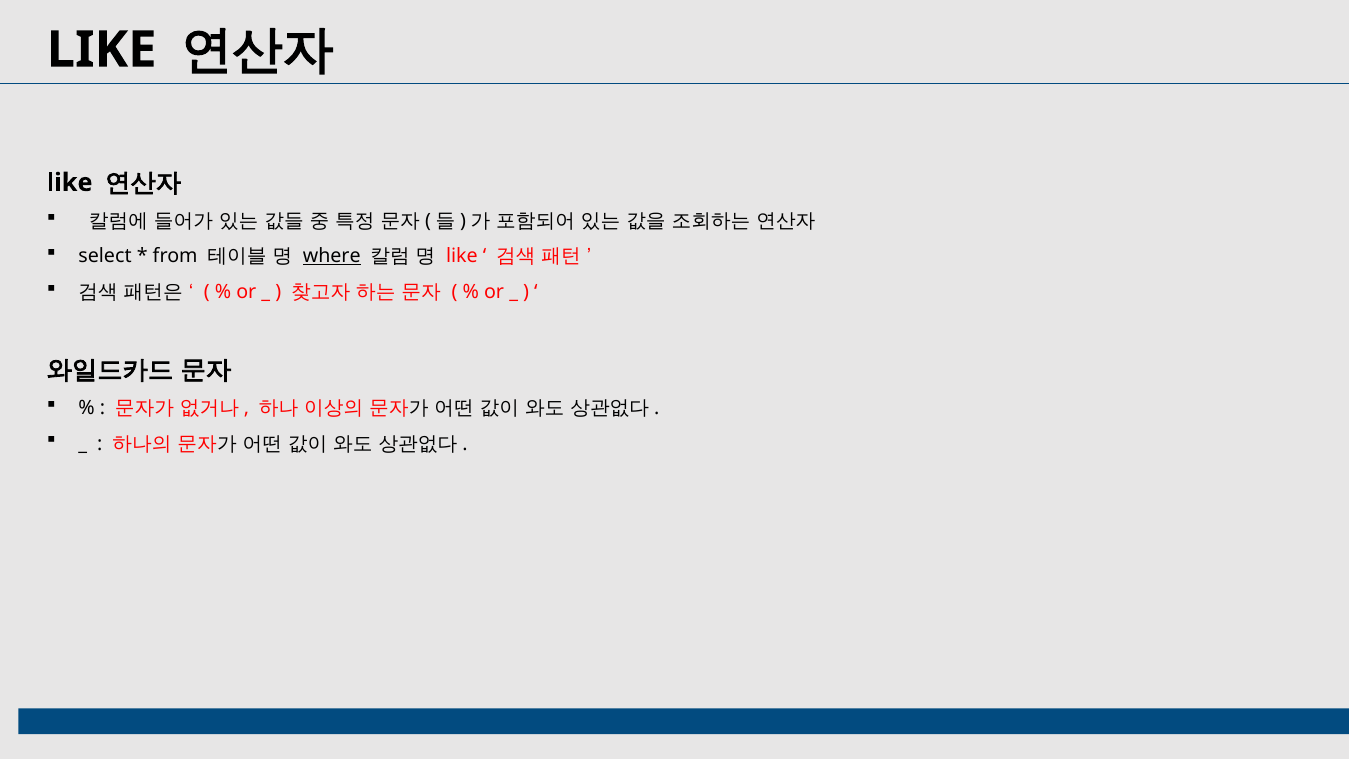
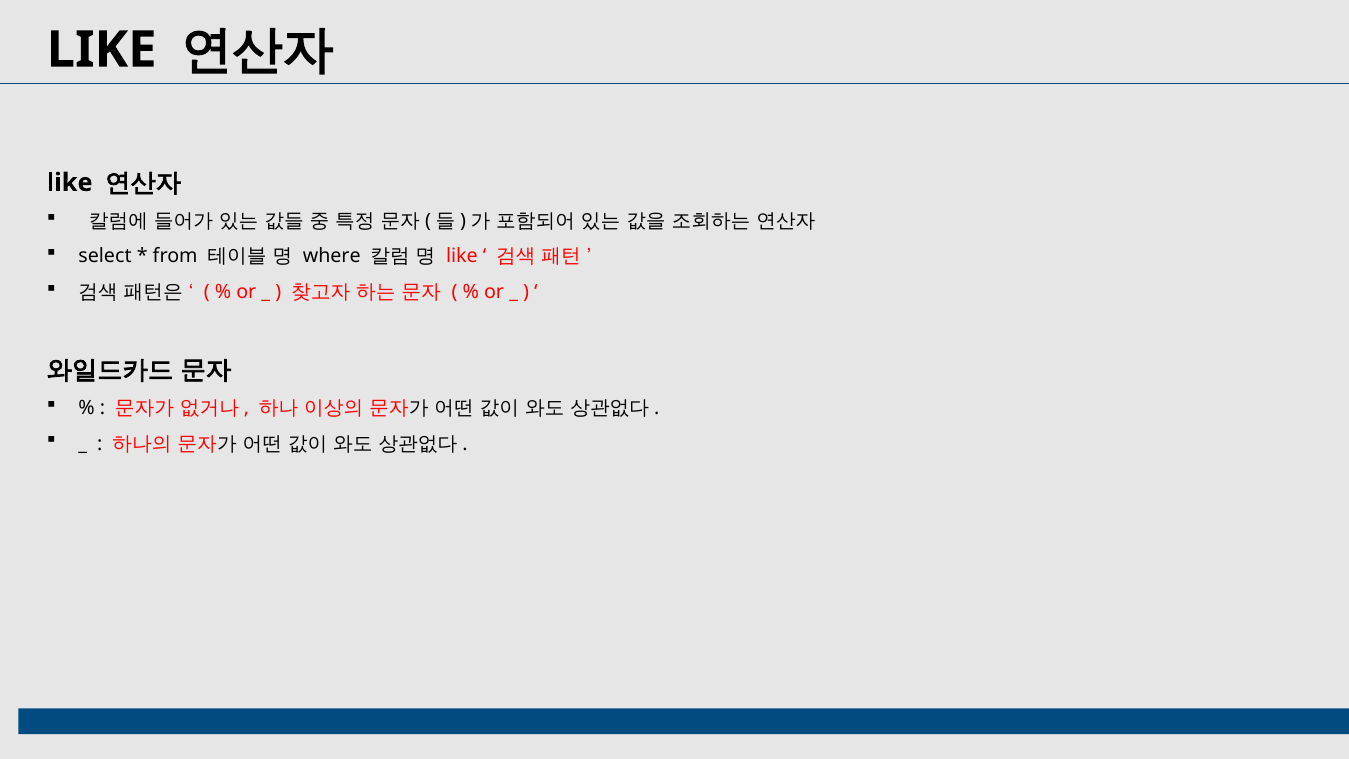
where underline: present -> none
